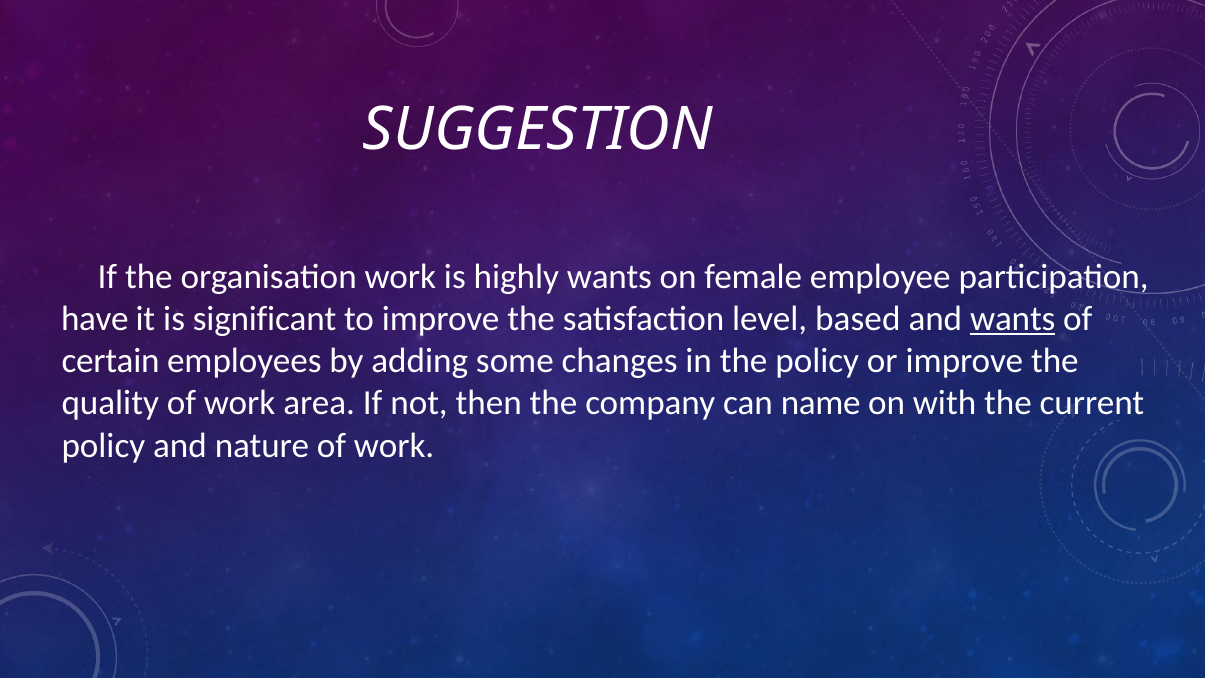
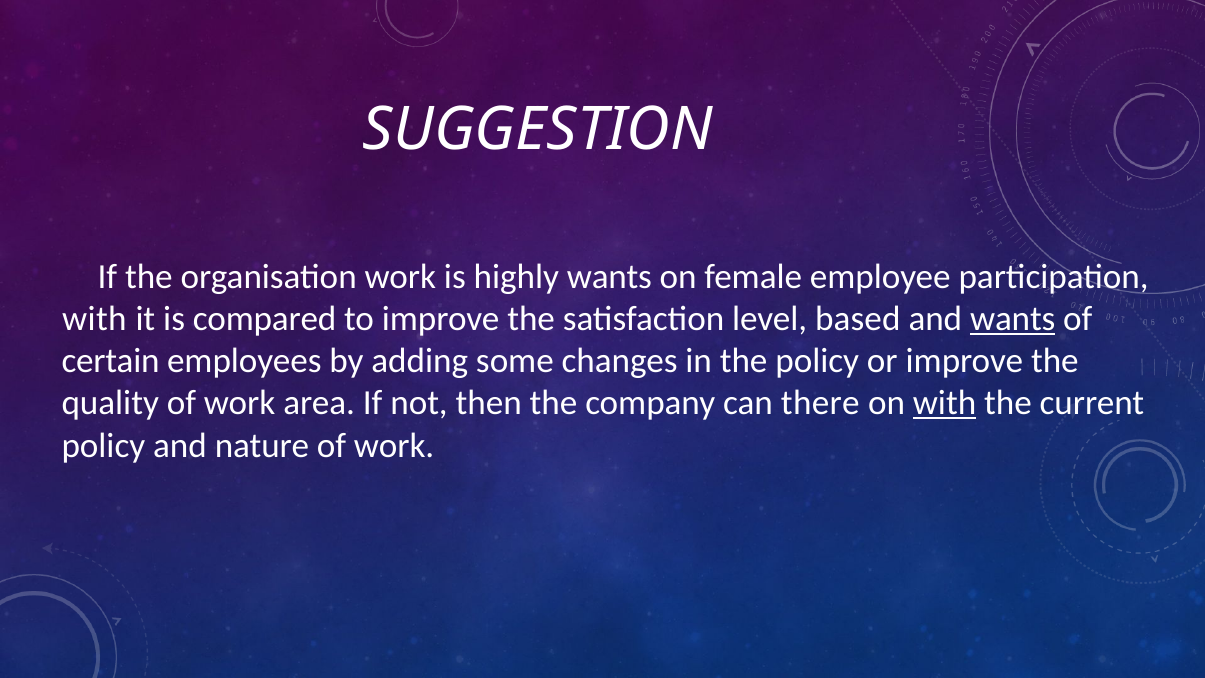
have at (95, 319): have -> with
significant: significant -> compared
name: name -> there
with at (945, 403) underline: none -> present
